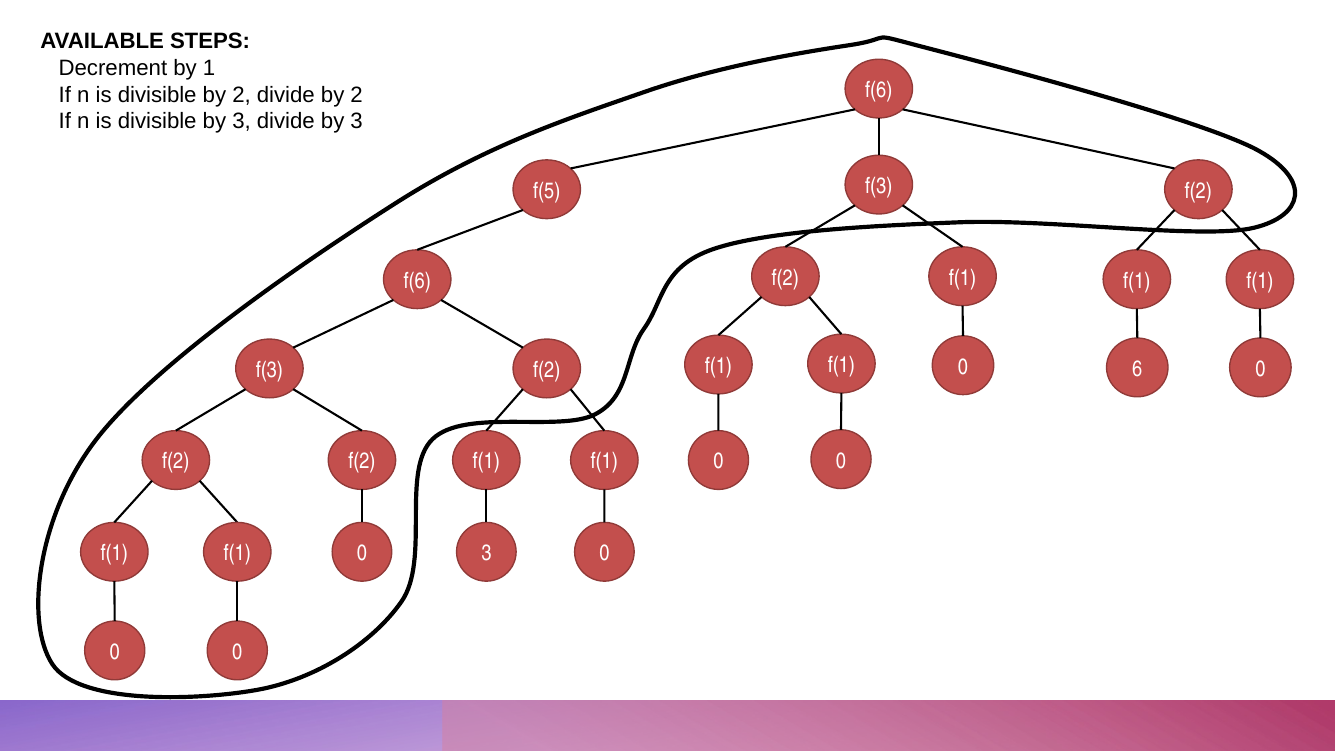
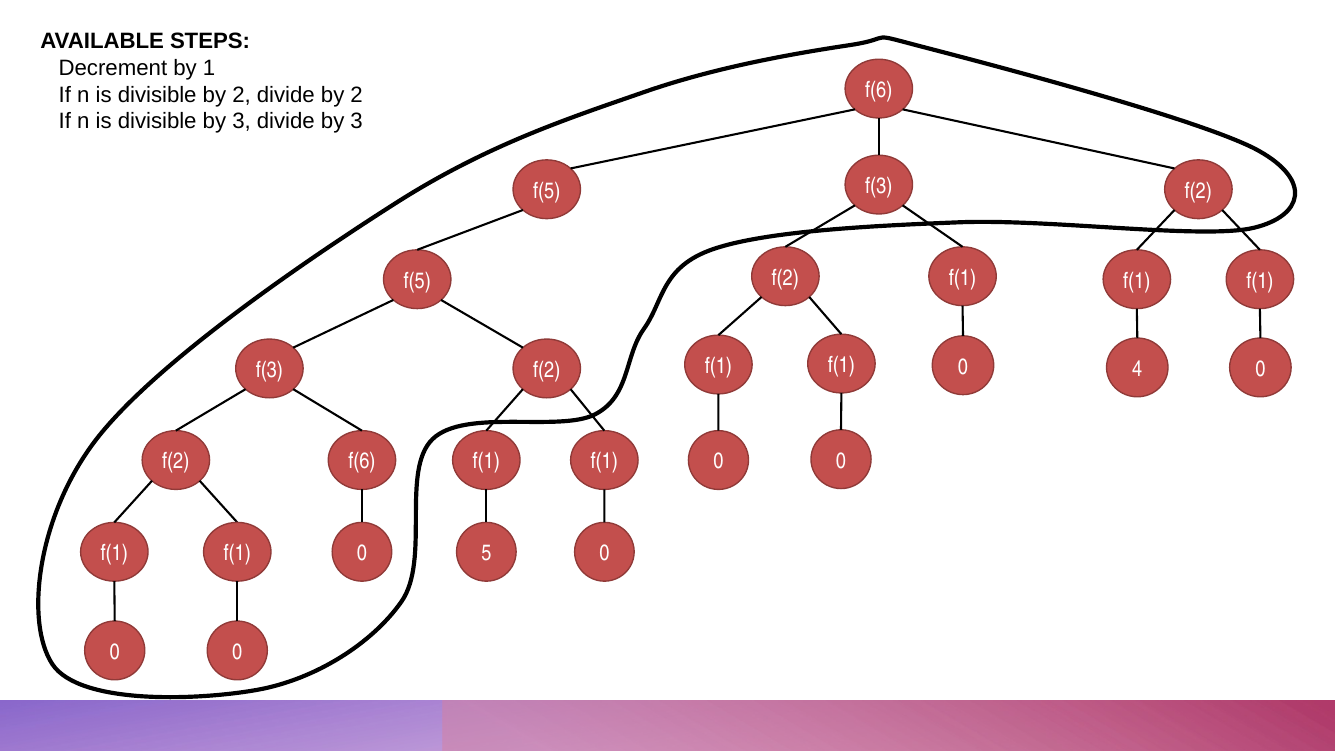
f(6 at (417, 281): f(6 -> f(5
6: 6 -> 4
f(2 at (362, 462): f(2 -> f(6
0 3: 3 -> 5
